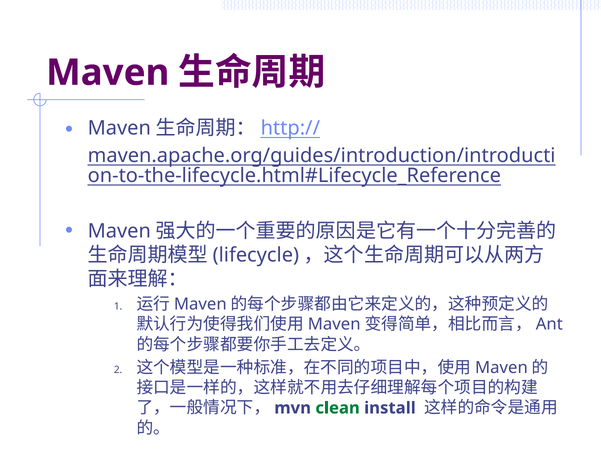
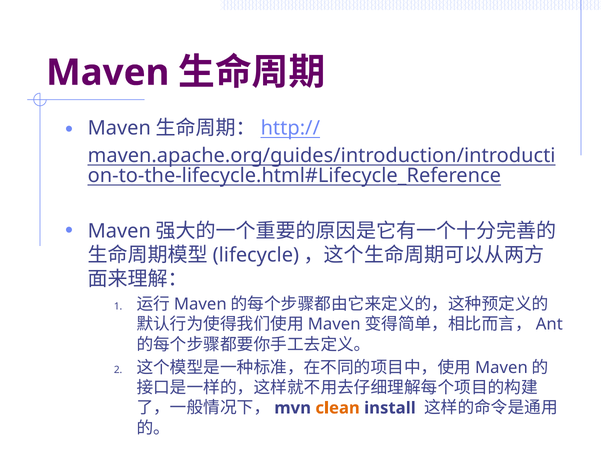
clean colour: green -> orange
